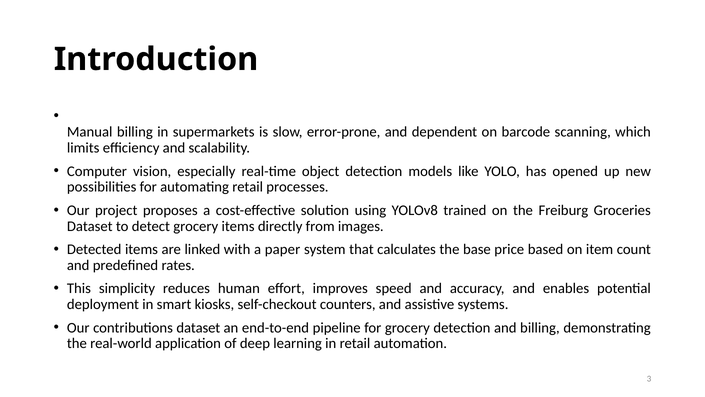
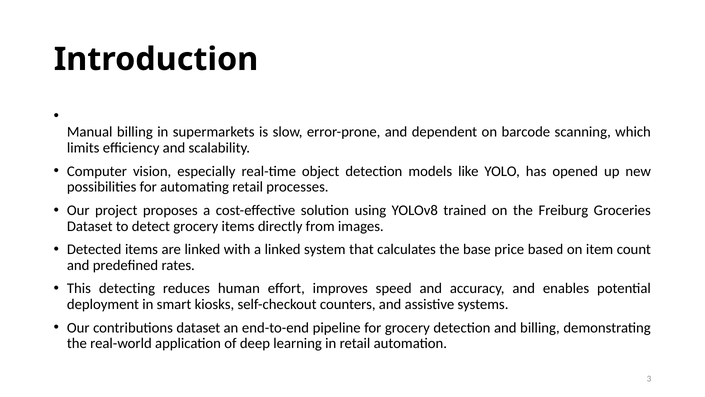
a paper: paper -> linked
simplicity: simplicity -> detecting
